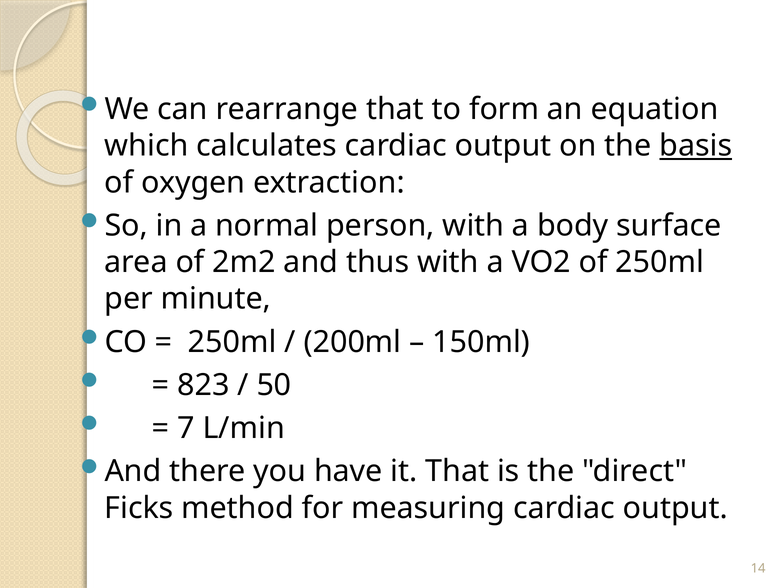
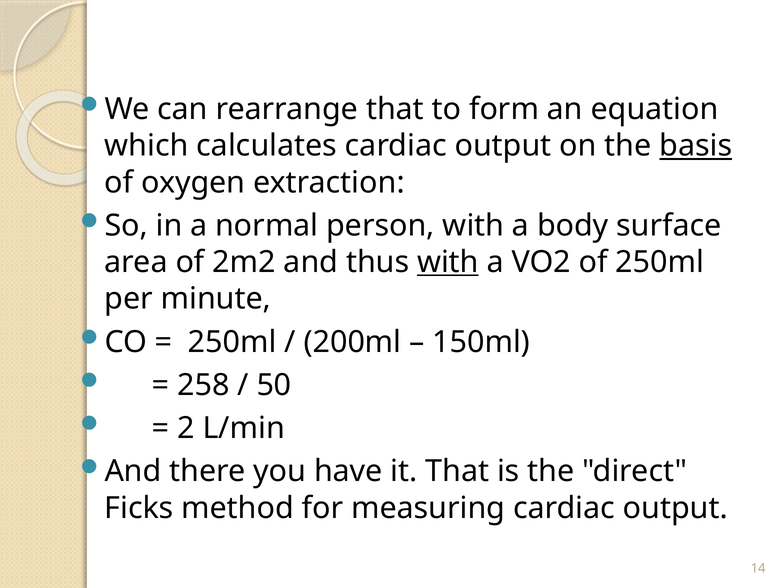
with at (448, 262) underline: none -> present
823: 823 -> 258
7: 7 -> 2
